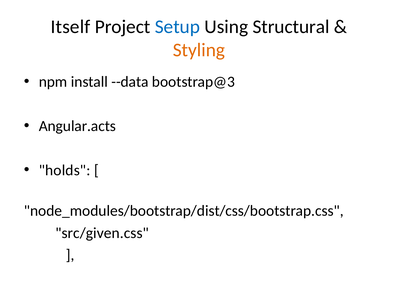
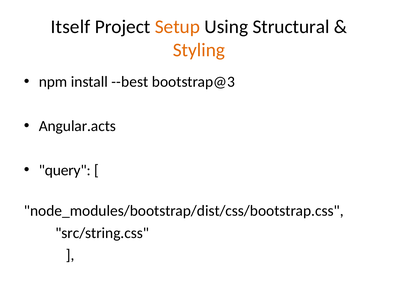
Setup colour: blue -> orange
--data: --data -> --best
holds: holds -> query
src/given.css: src/given.css -> src/string.css
